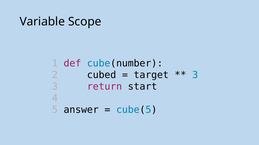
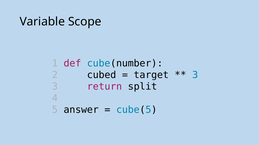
start: start -> split
